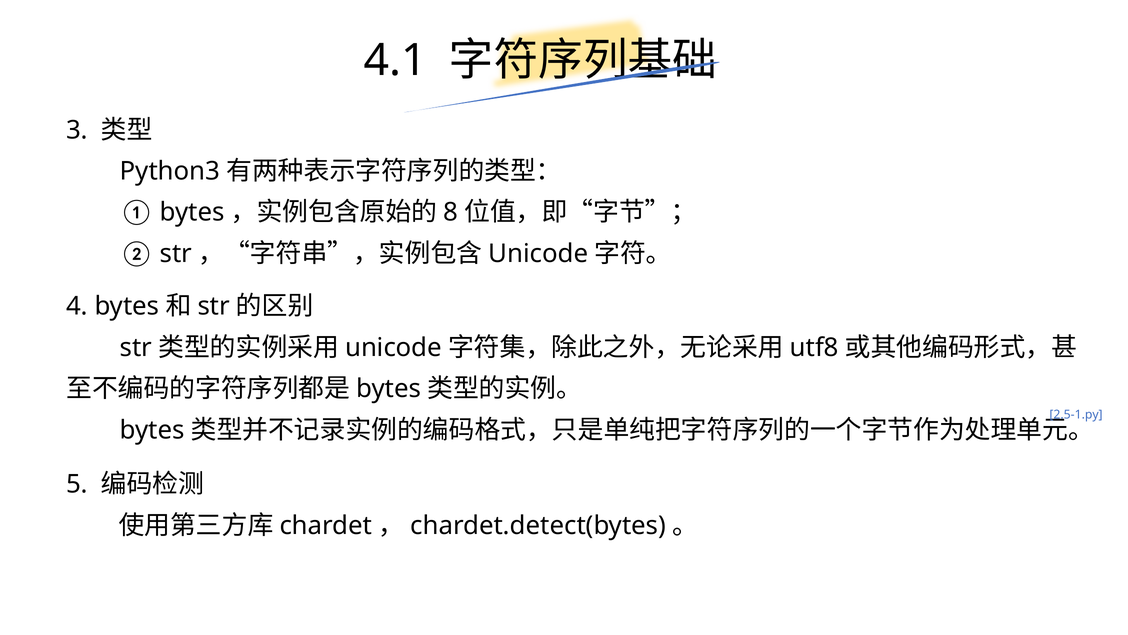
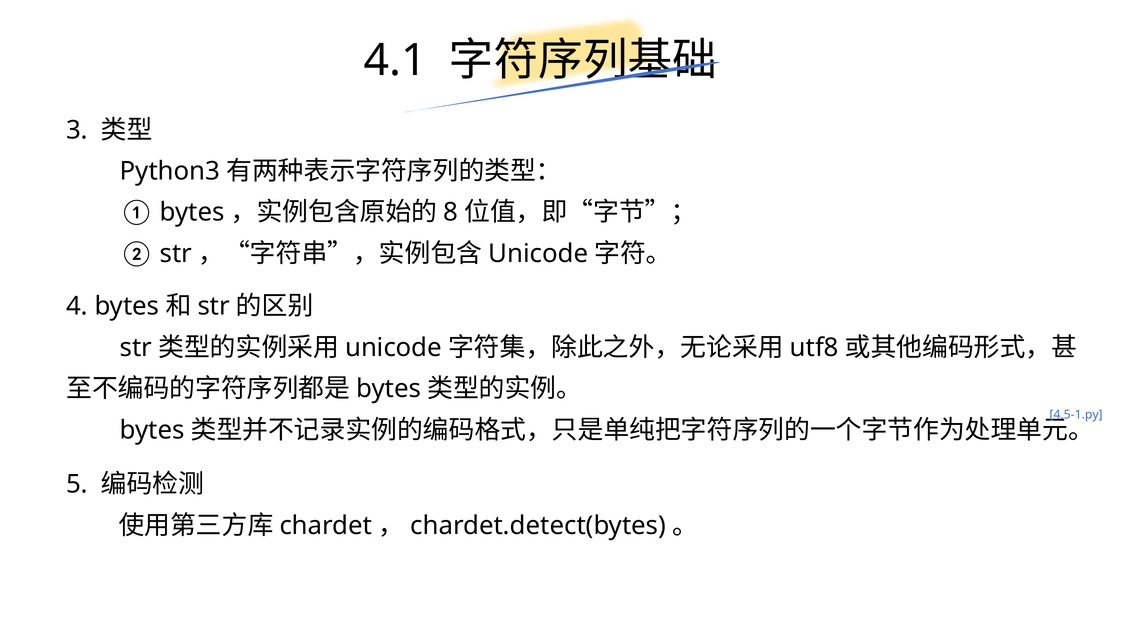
2.5-1.py: 2.5-1.py -> 4.5-1.py
